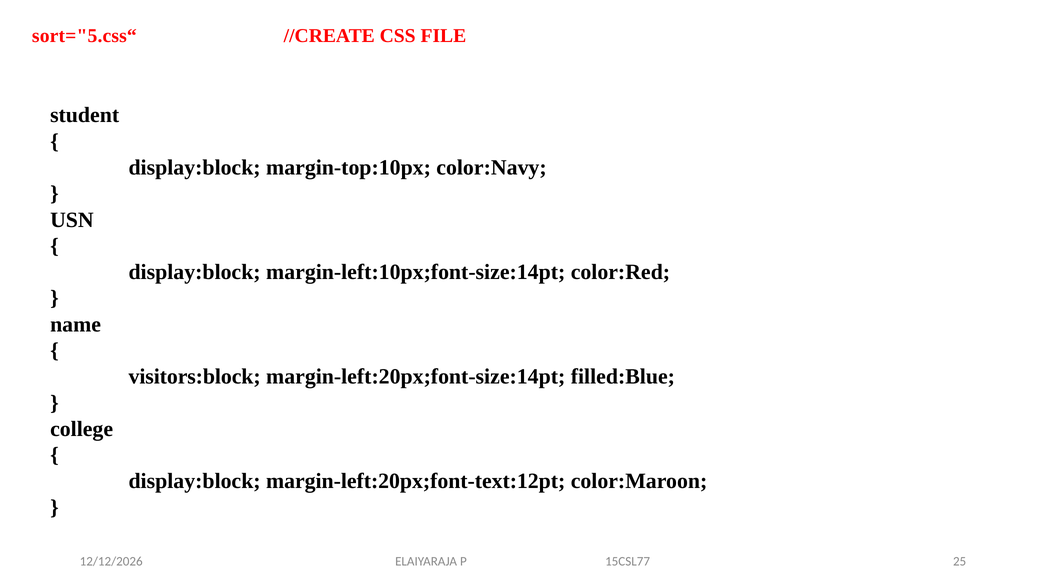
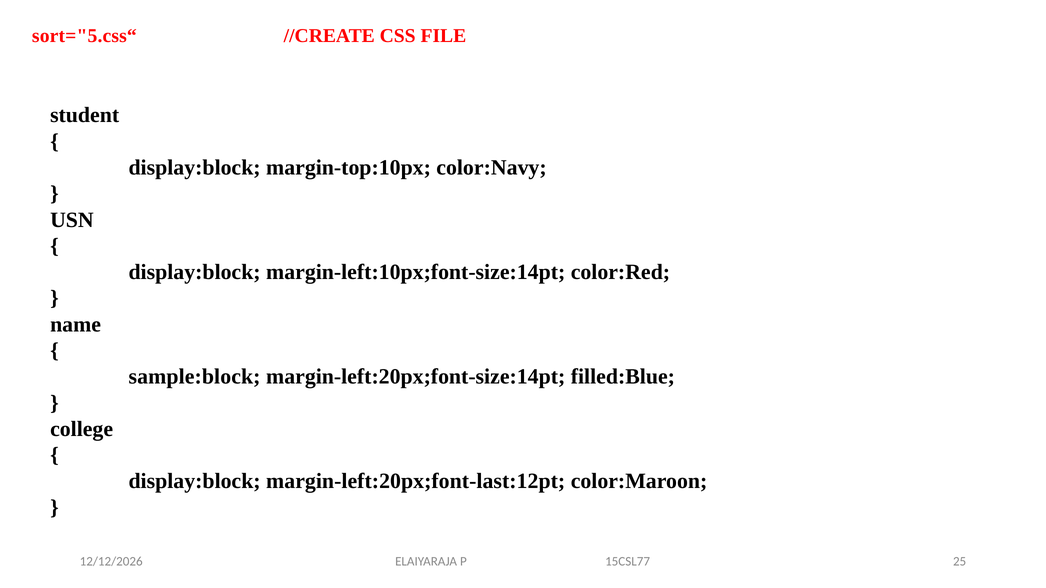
visitors:block: visitors:block -> sample:block
margin-left:20px;font-text:12pt: margin-left:20px;font-text:12pt -> margin-left:20px;font-last:12pt
